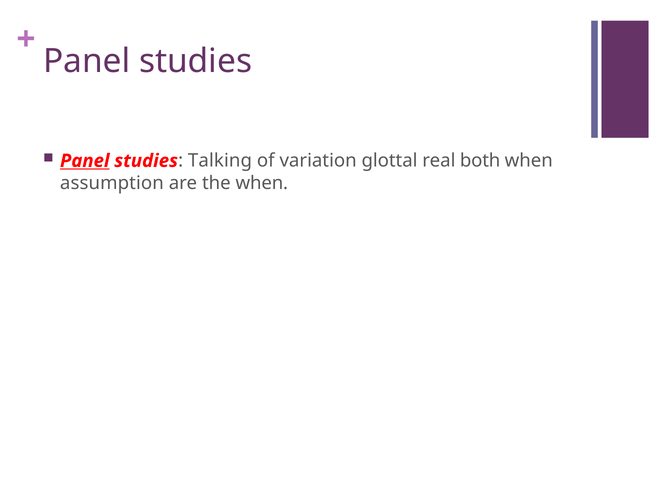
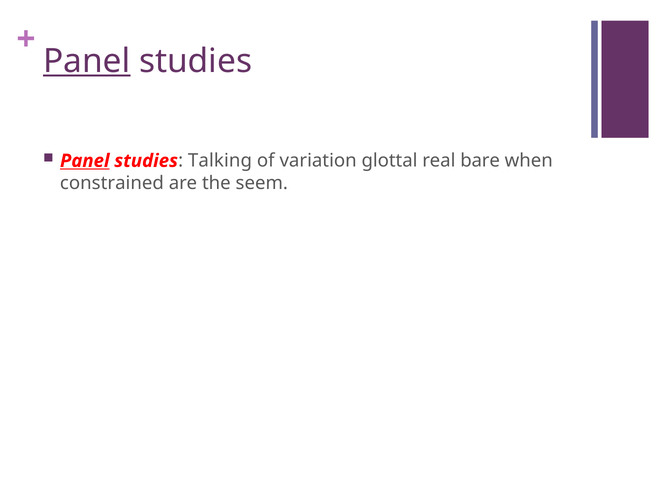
Panel at (87, 61) underline: none -> present
both: both -> bare
assumption: assumption -> constrained
the when: when -> seem
